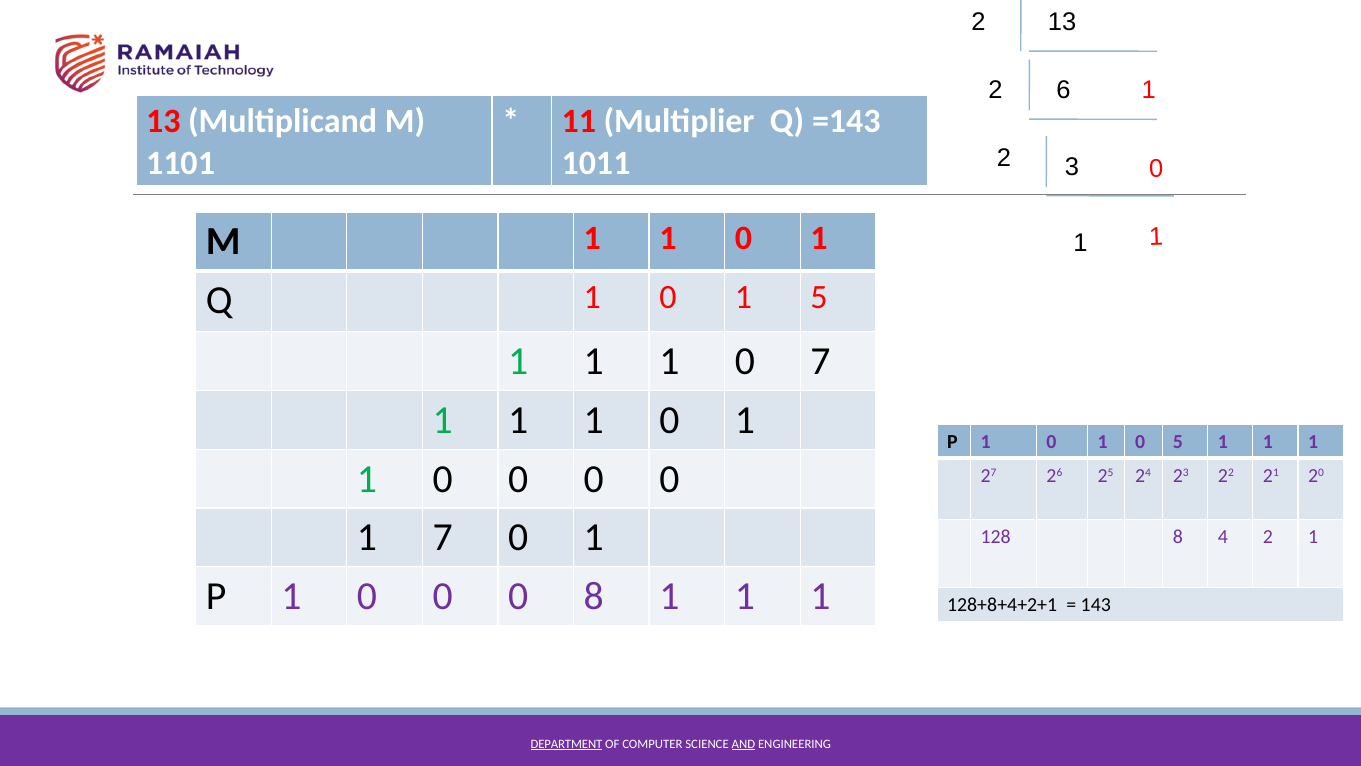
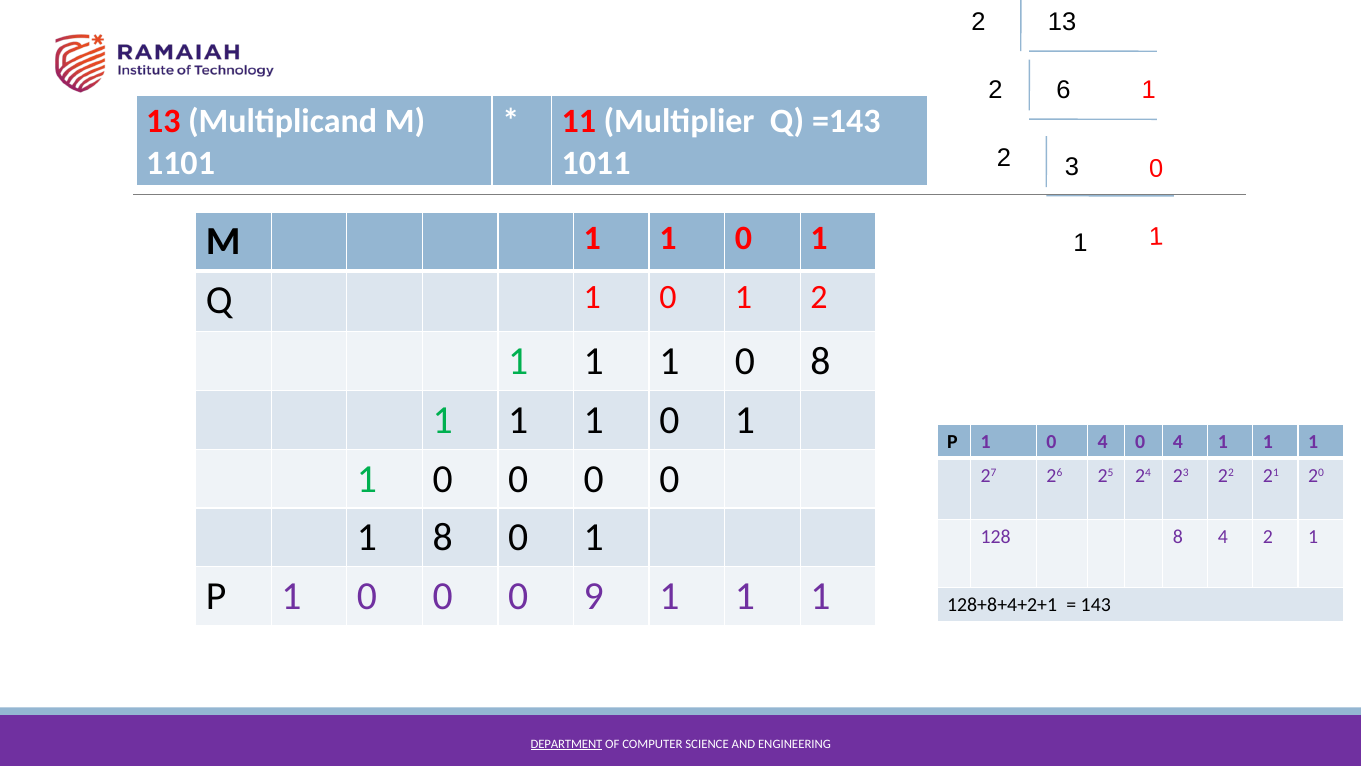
0 1 5: 5 -> 2
0 7: 7 -> 8
P 1 0 1: 1 -> 4
5 at (1178, 441): 5 -> 4
1 7: 7 -> 8
0 8: 8 -> 9
AND underline: present -> none
